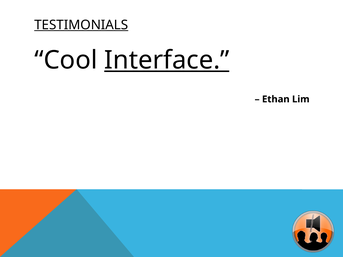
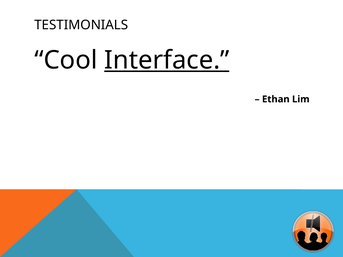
TESTIMONIALS underline: present -> none
